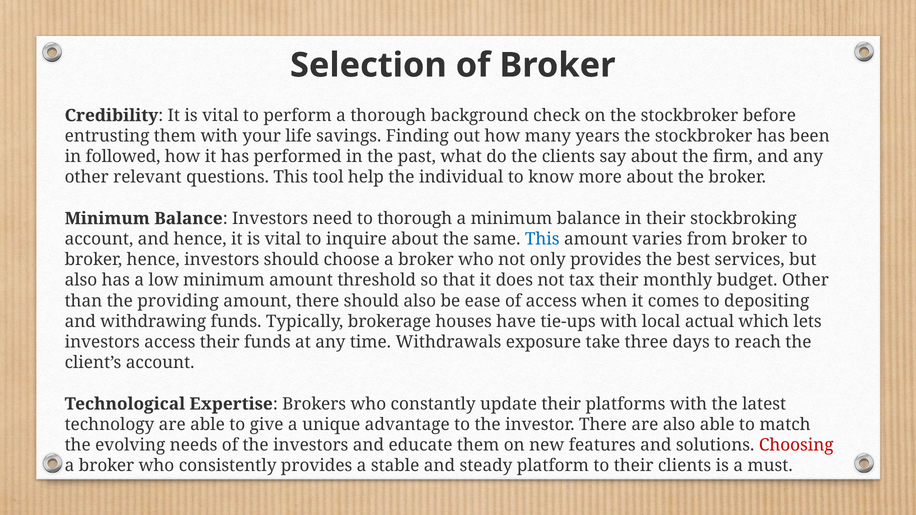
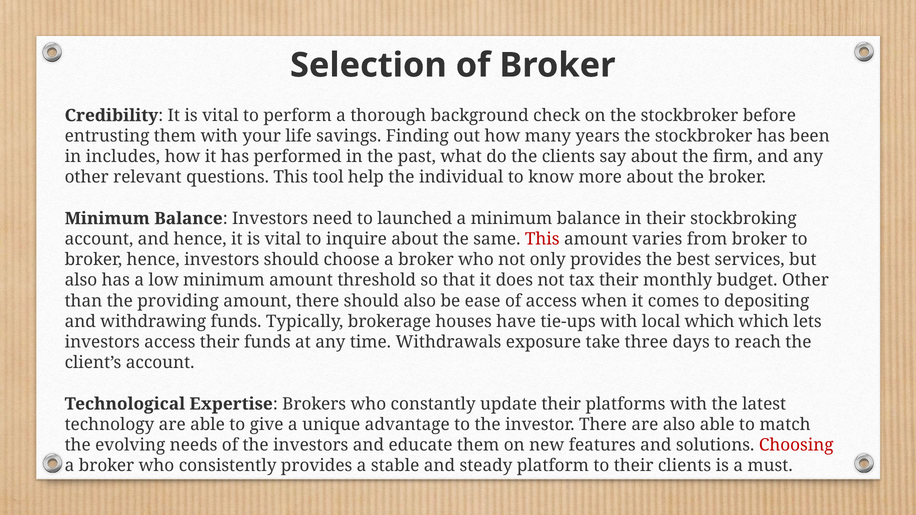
followed: followed -> includes
to thorough: thorough -> launched
This at (542, 239) colour: blue -> red
local actual: actual -> which
